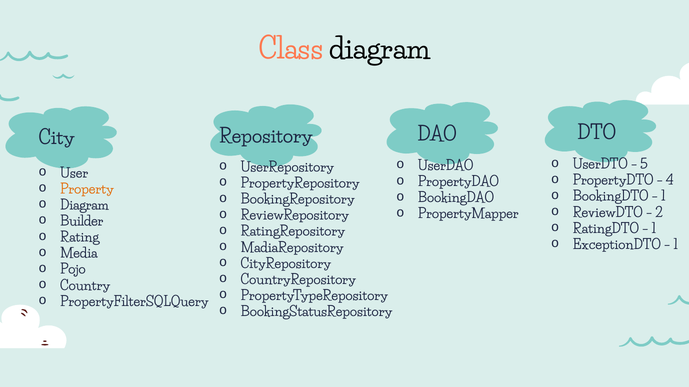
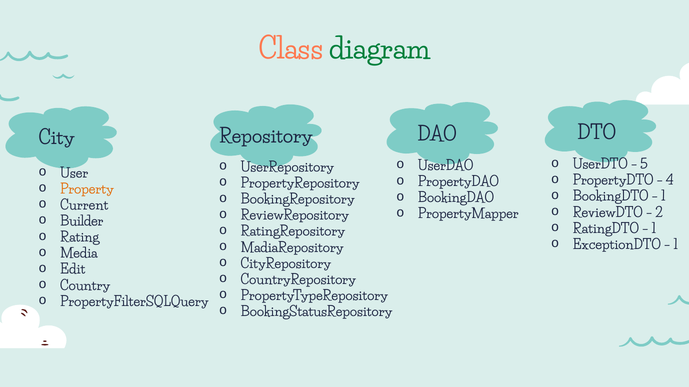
diagram at (380, 49) colour: black -> green
Diagram at (84, 206): Diagram -> Current
Pojo: Pojo -> Edit
